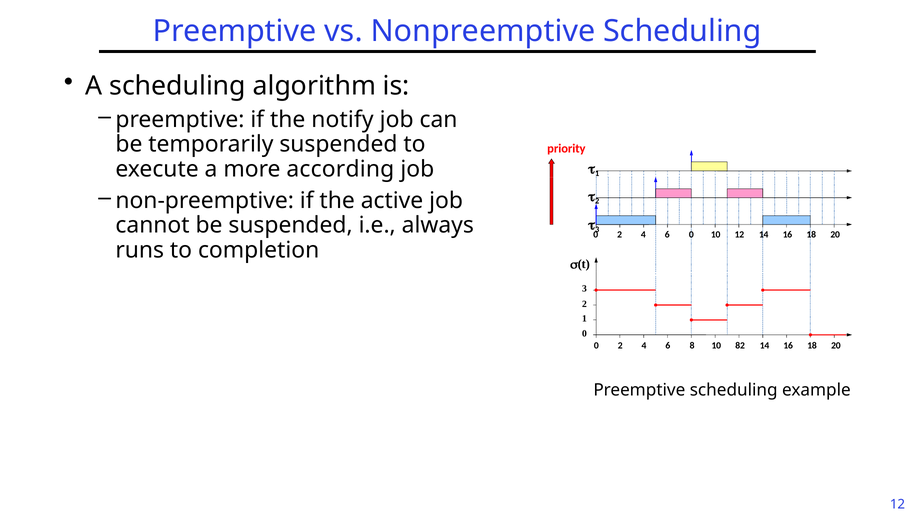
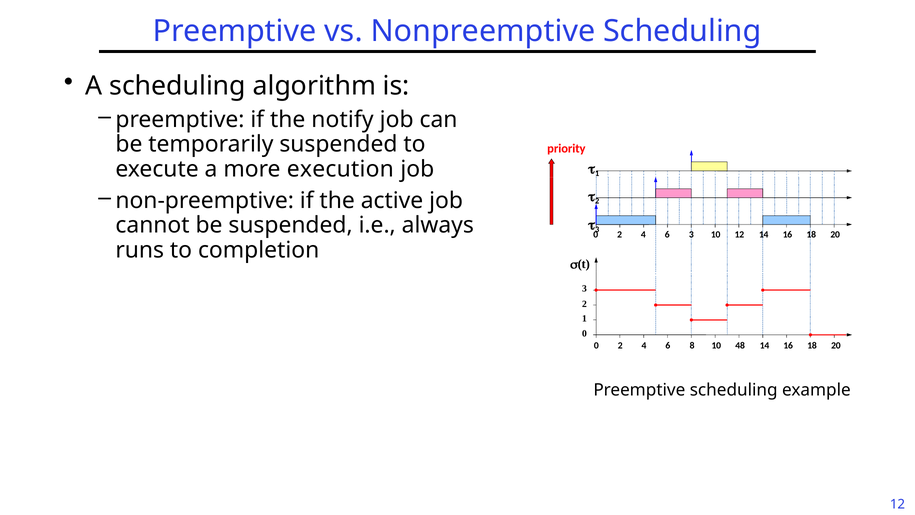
according: according -> execution
6 0: 0 -> 3
82: 82 -> 48
